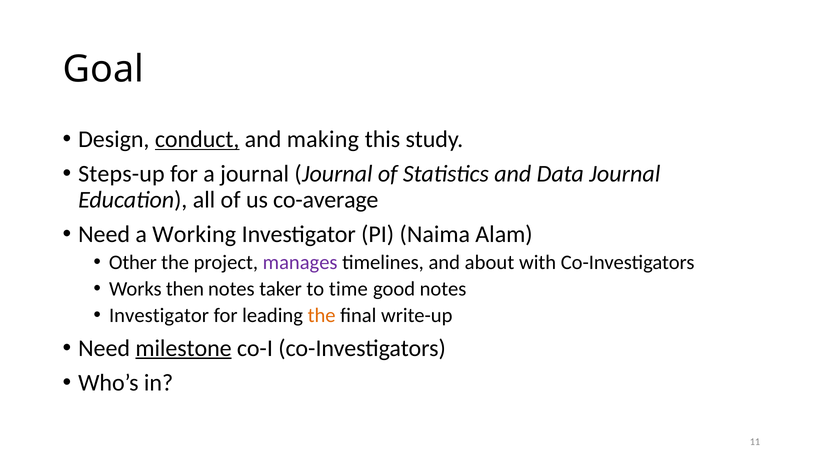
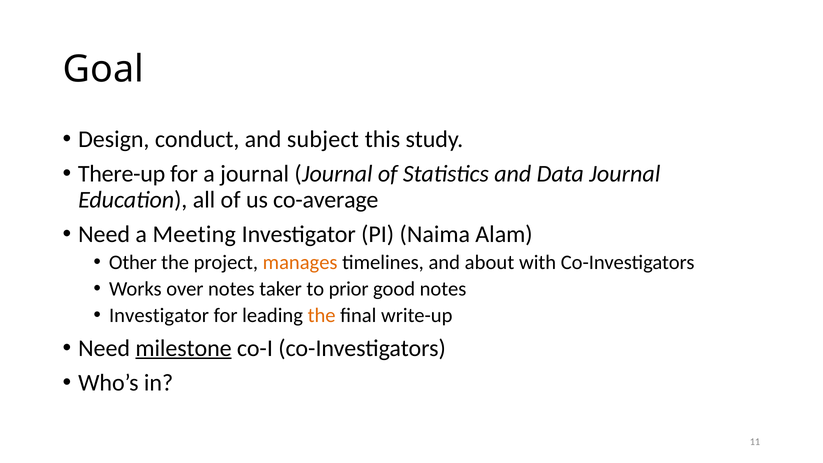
conduct underline: present -> none
making: making -> subject
Steps-up: Steps-up -> There-up
Working: Working -> Meeting
manages colour: purple -> orange
then: then -> over
time: time -> prior
